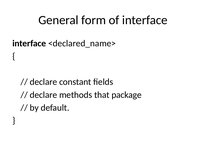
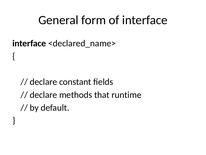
package: package -> runtime
